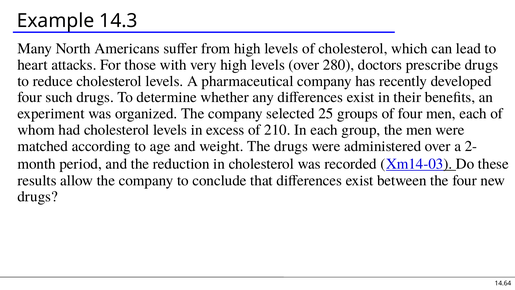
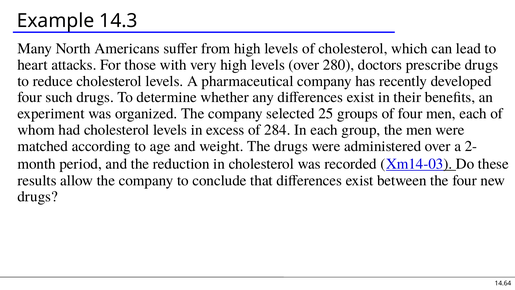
210: 210 -> 284
